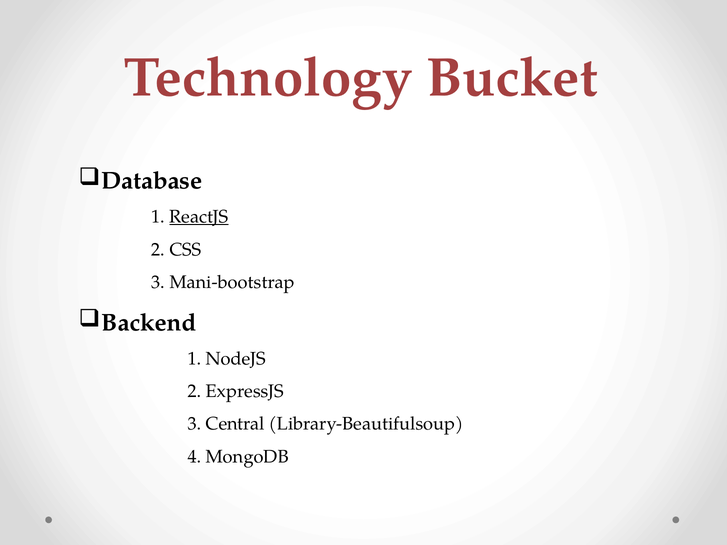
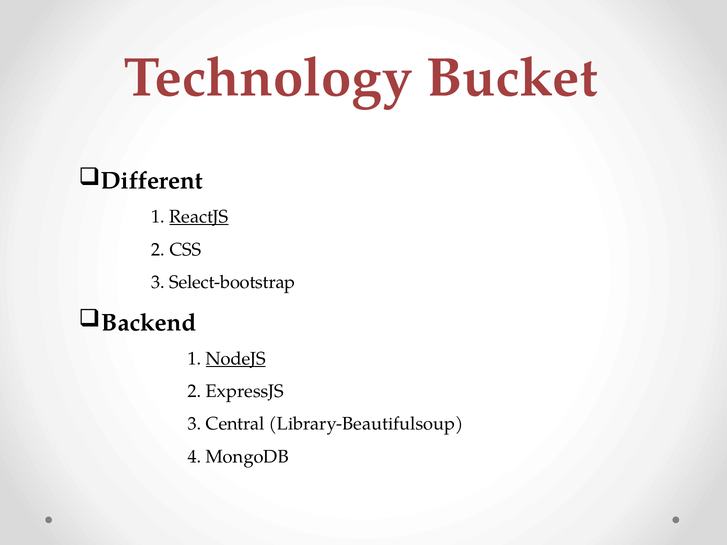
Database: Database -> Different
Mani-bootstrap: Mani-bootstrap -> Select-bootstrap
NodeJS underline: none -> present
